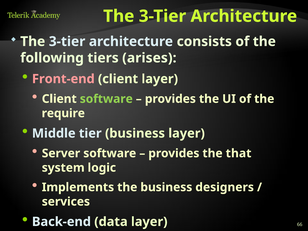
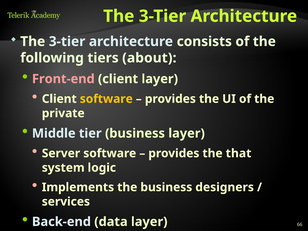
arises: arises -> about
software at (106, 99) colour: light green -> yellow
require: require -> private
